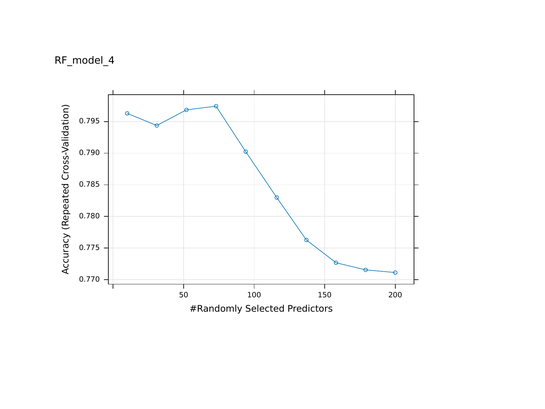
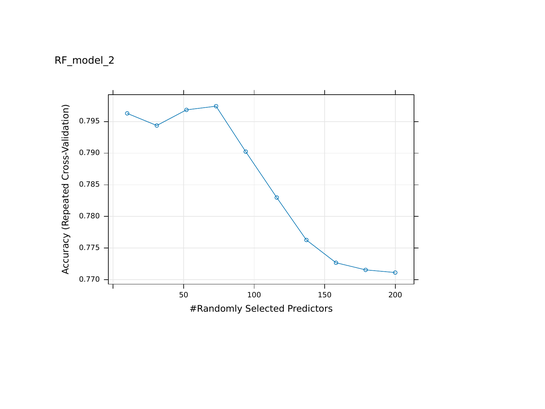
RF_model_4: RF_model_4 -> RF_model_2
